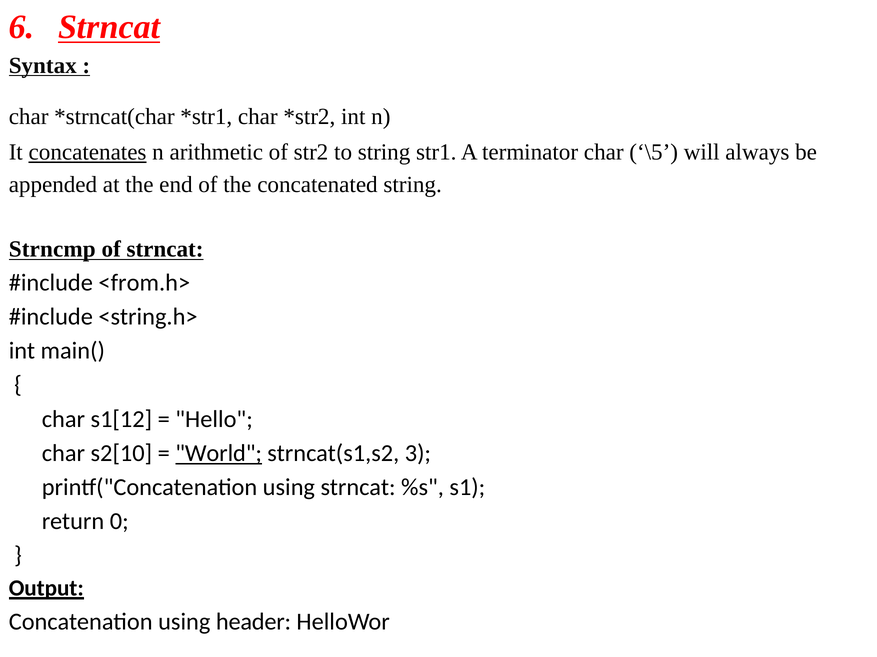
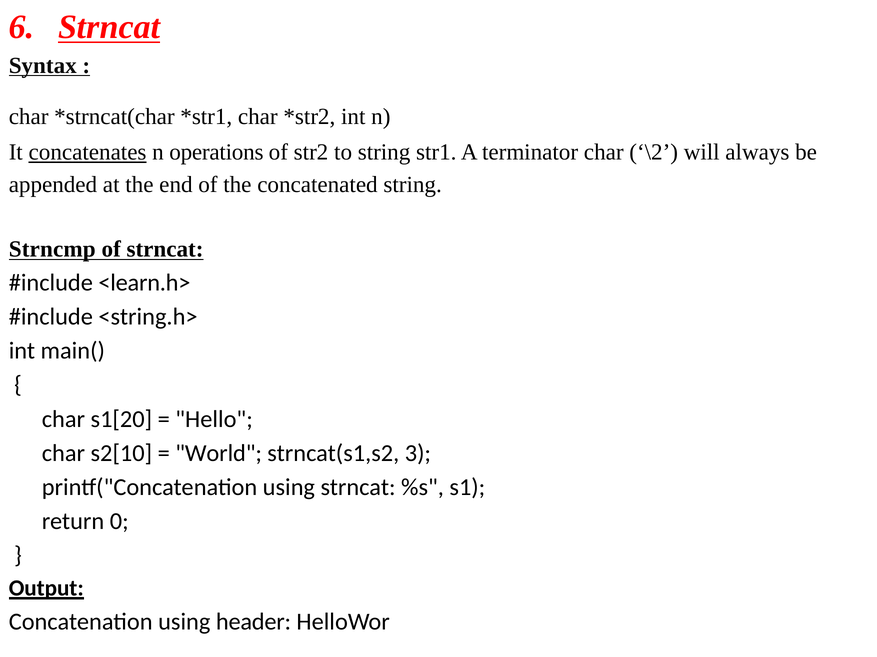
arithmetic: arithmetic -> operations
\5: \5 -> \2
<from.h>: <from.h> -> <learn.h>
s1[12: s1[12 -> s1[20
World underline: present -> none
